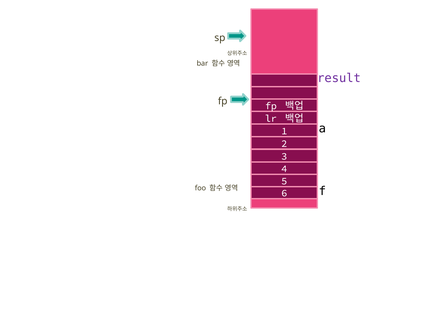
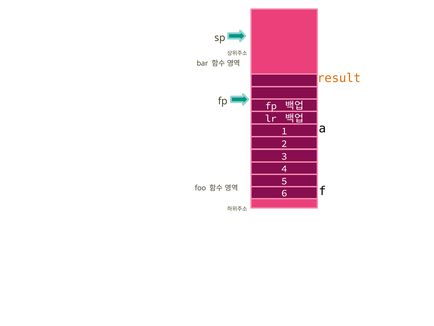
result colour: purple -> orange
